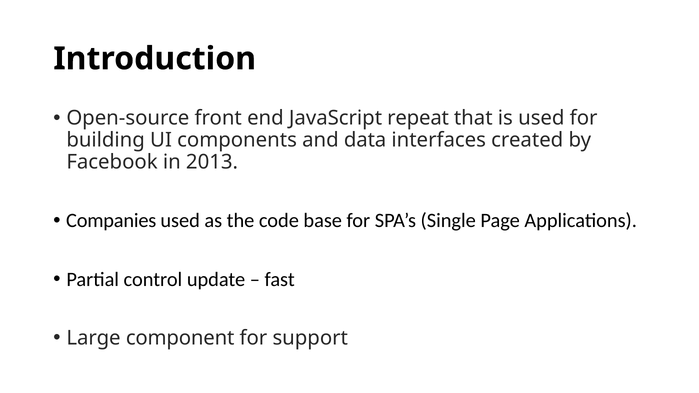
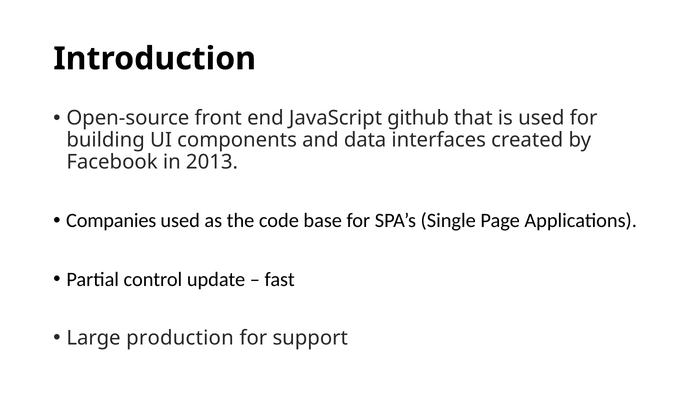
repeat: repeat -> github
component: component -> production
